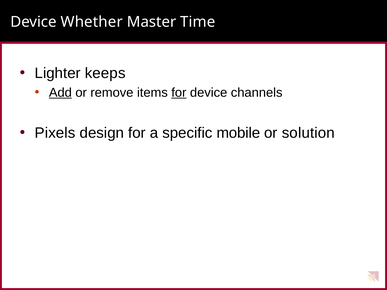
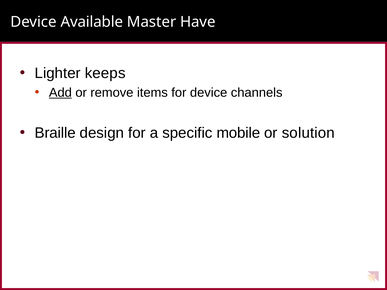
Whether: Whether -> Available
Time: Time -> Have
for at (179, 93) underline: present -> none
Pixels: Pixels -> Braille
